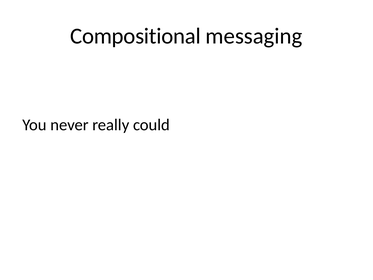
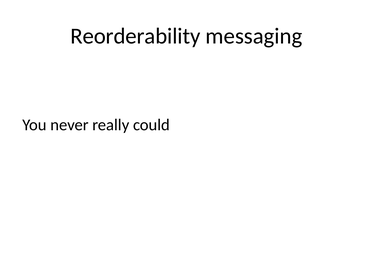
Compositional: Compositional -> Reorderability
